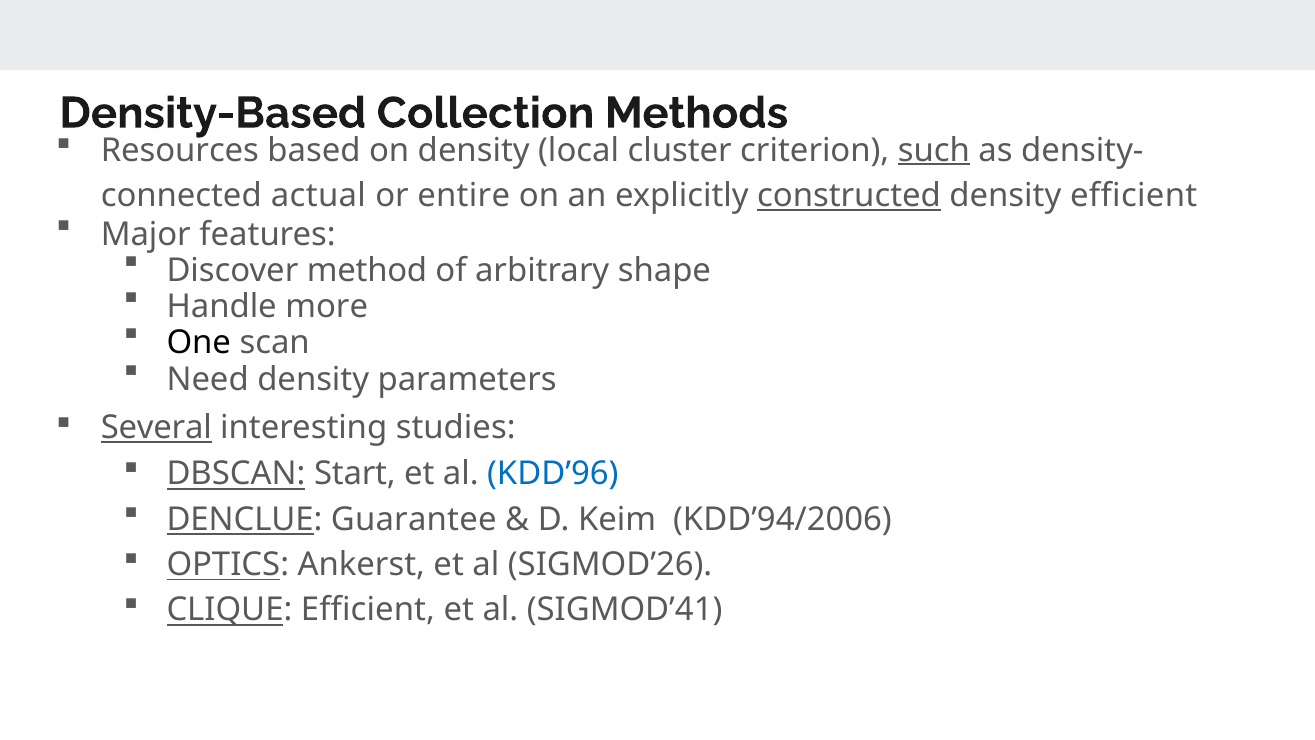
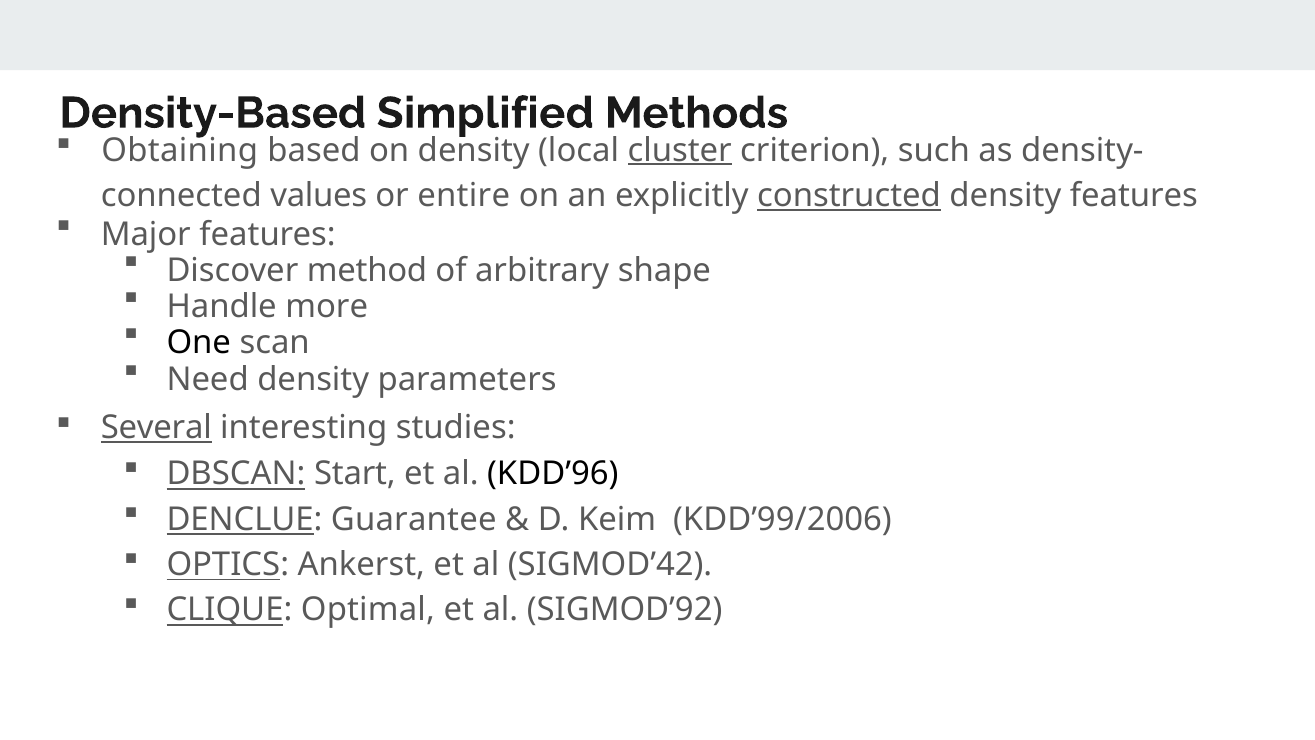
Collection: Collection -> Simplified
Resources: Resources -> Obtaining
cluster underline: none -> present
such underline: present -> none
actual: actual -> values
density efficient: efficient -> features
KDD’96 colour: blue -> black
KDD’94/2006: KDD’94/2006 -> KDD’99/2006
SIGMOD’26: SIGMOD’26 -> SIGMOD’42
CLIQUE Efficient: Efficient -> Optimal
SIGMOD’41: SIGMOD’41 -> SIGMOD’92
